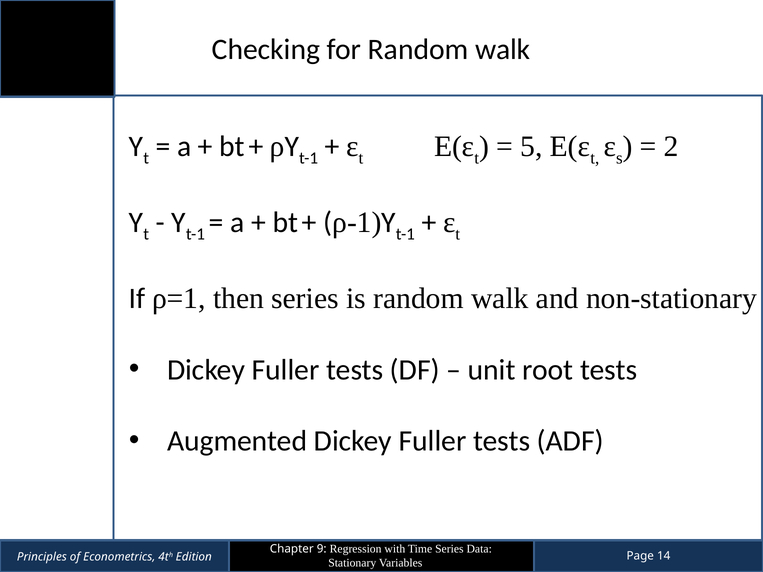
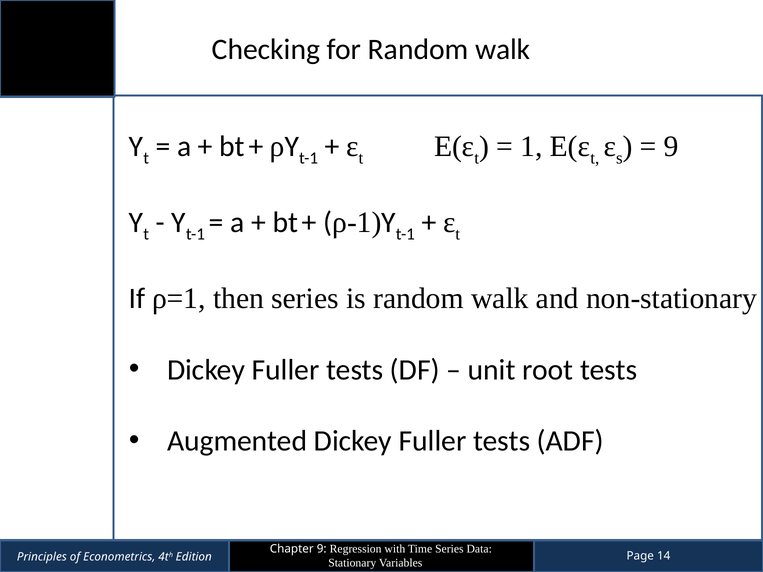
5: 5 -> 1
2 at (671, 146): 2 -> 9
